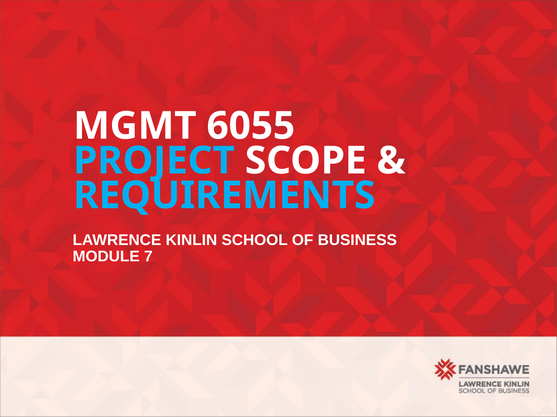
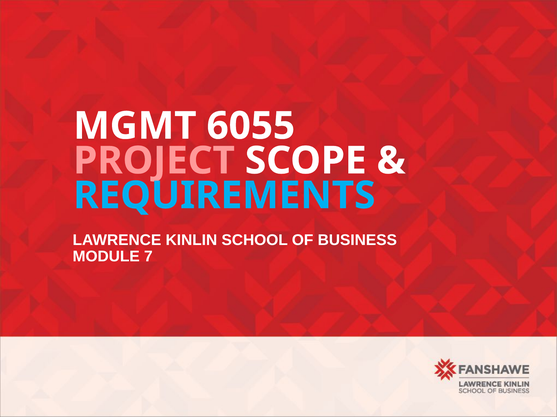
PROJECT colour: light blue -> pink
